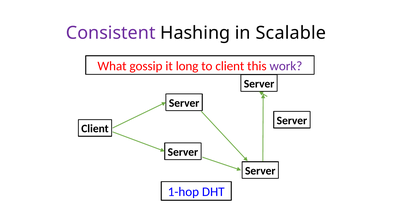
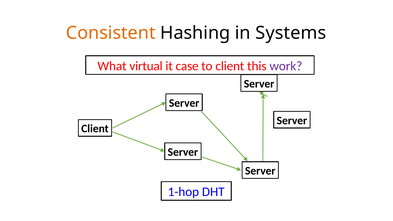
Consistent colour: purple -> orange
Scalable: Scalable -> Systems
gossip: gossip -> virtual
long: long -> case
